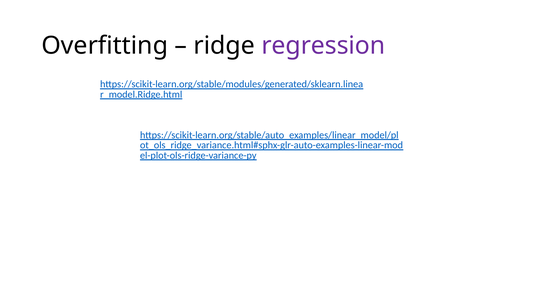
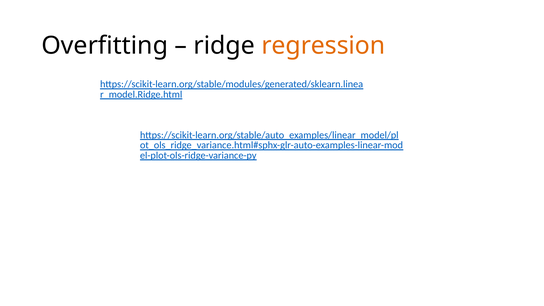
regression colour: purple -> orange
